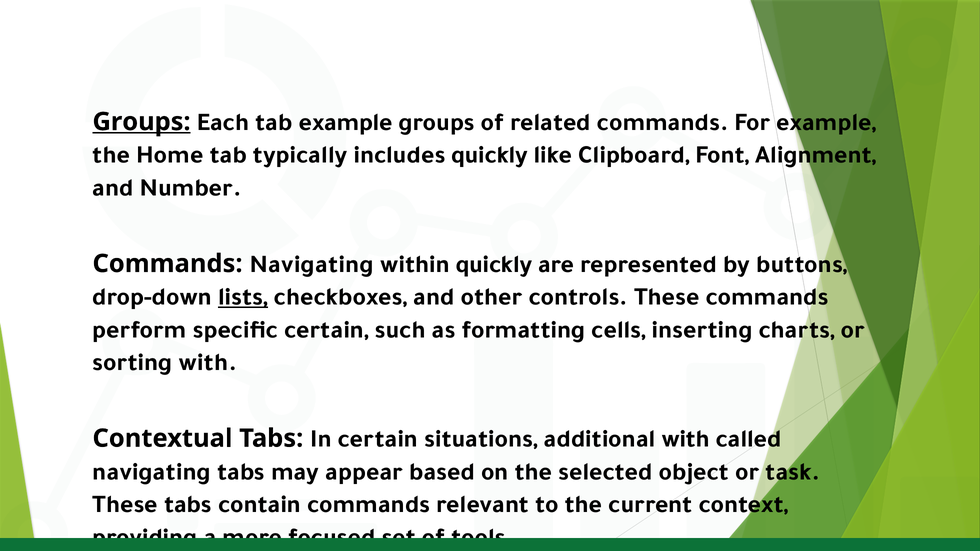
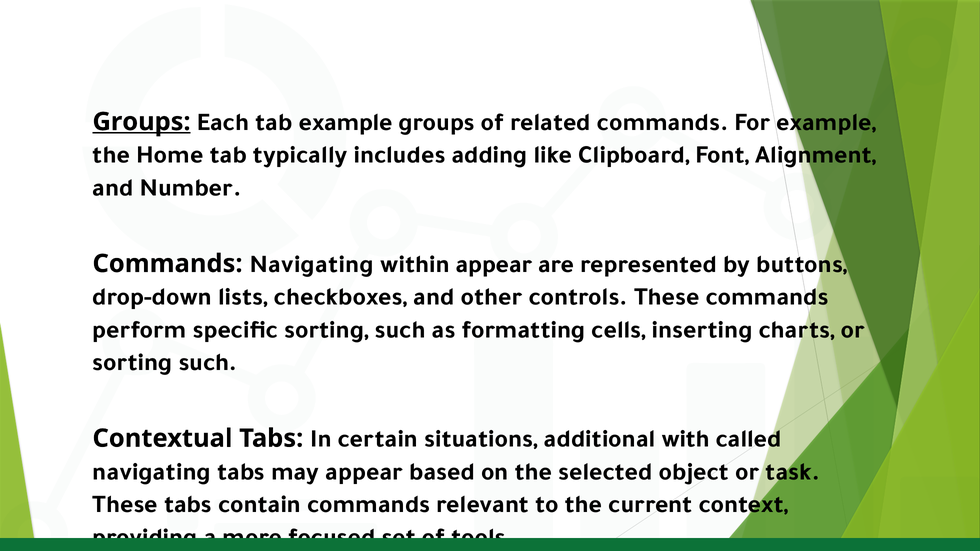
includes quickly: quickly -> adding
within quickly: quickly -> appear
lists underline: present -> none
specific certain: certain -> sorting
with at (208, 362): with -> such
